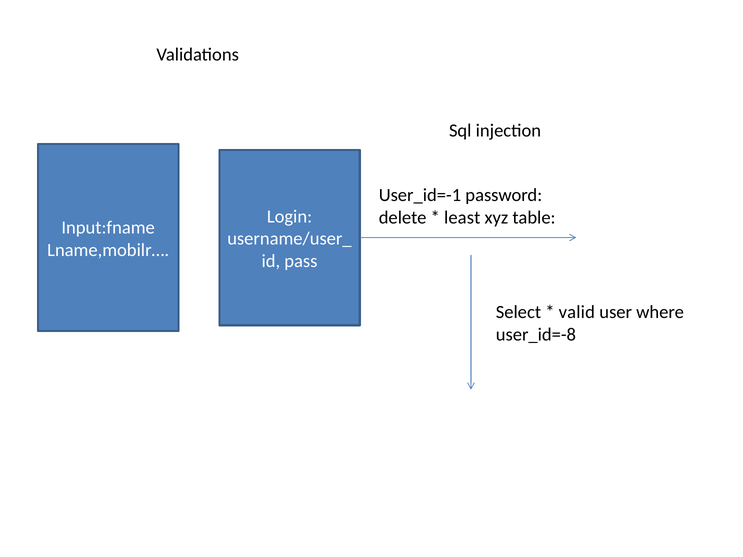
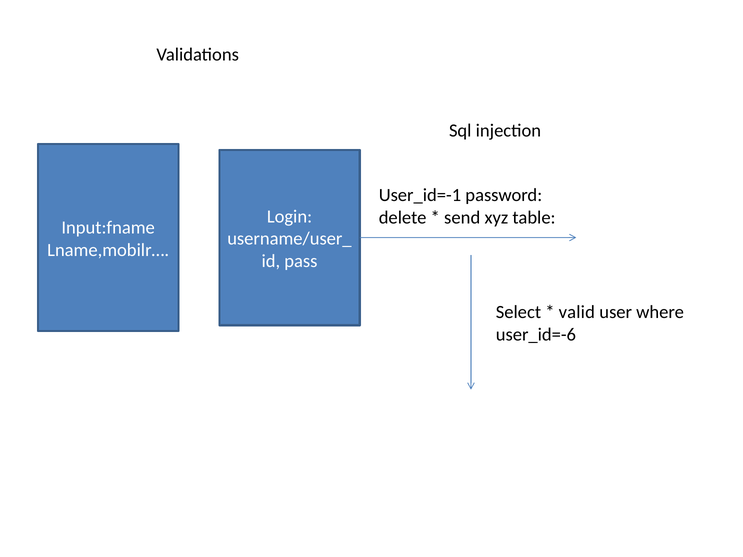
least: least -> send
user_id=-8: user_id=-8 -> user_id=-6
